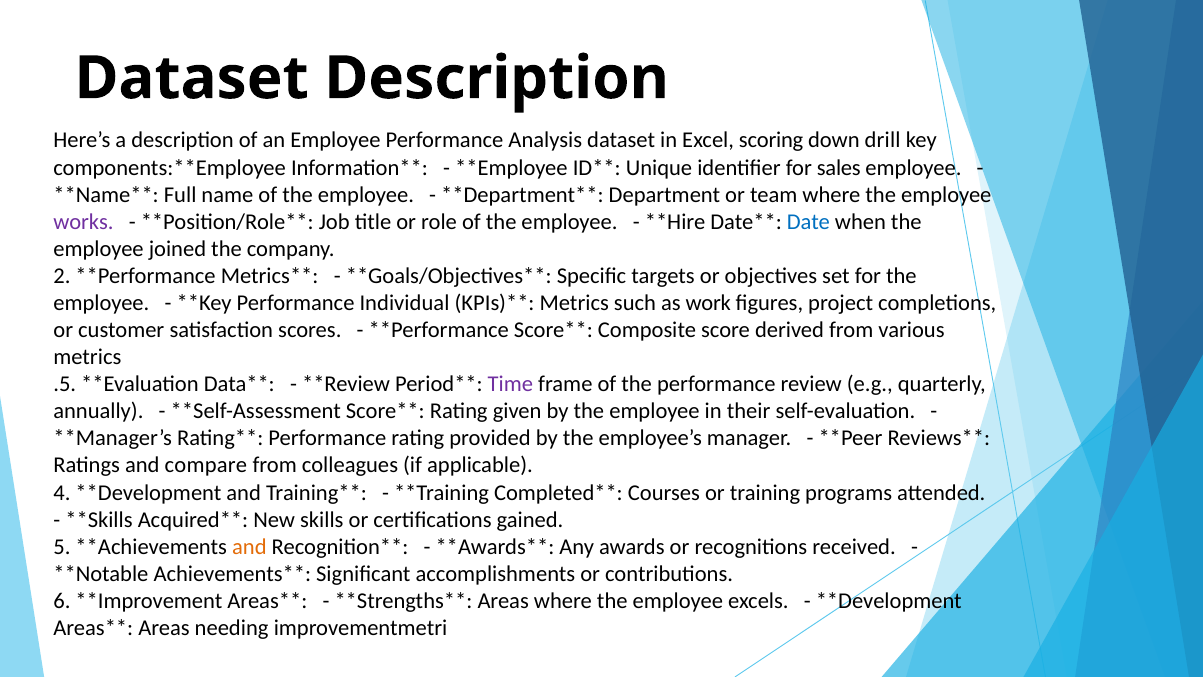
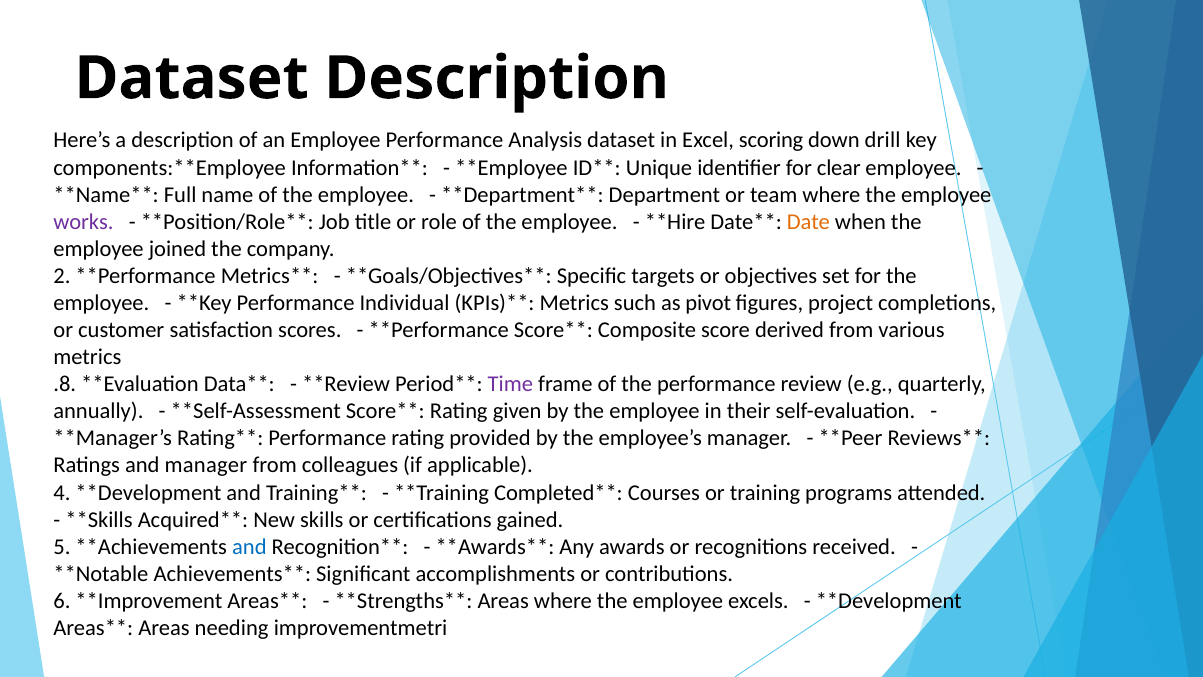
sales: sales -> clear
Date colour: blue -> orange
work: work -> pivot
.5: .5 -> .8
and compare: compare -> manager
and at (249, 546) colour: orange -> blue
